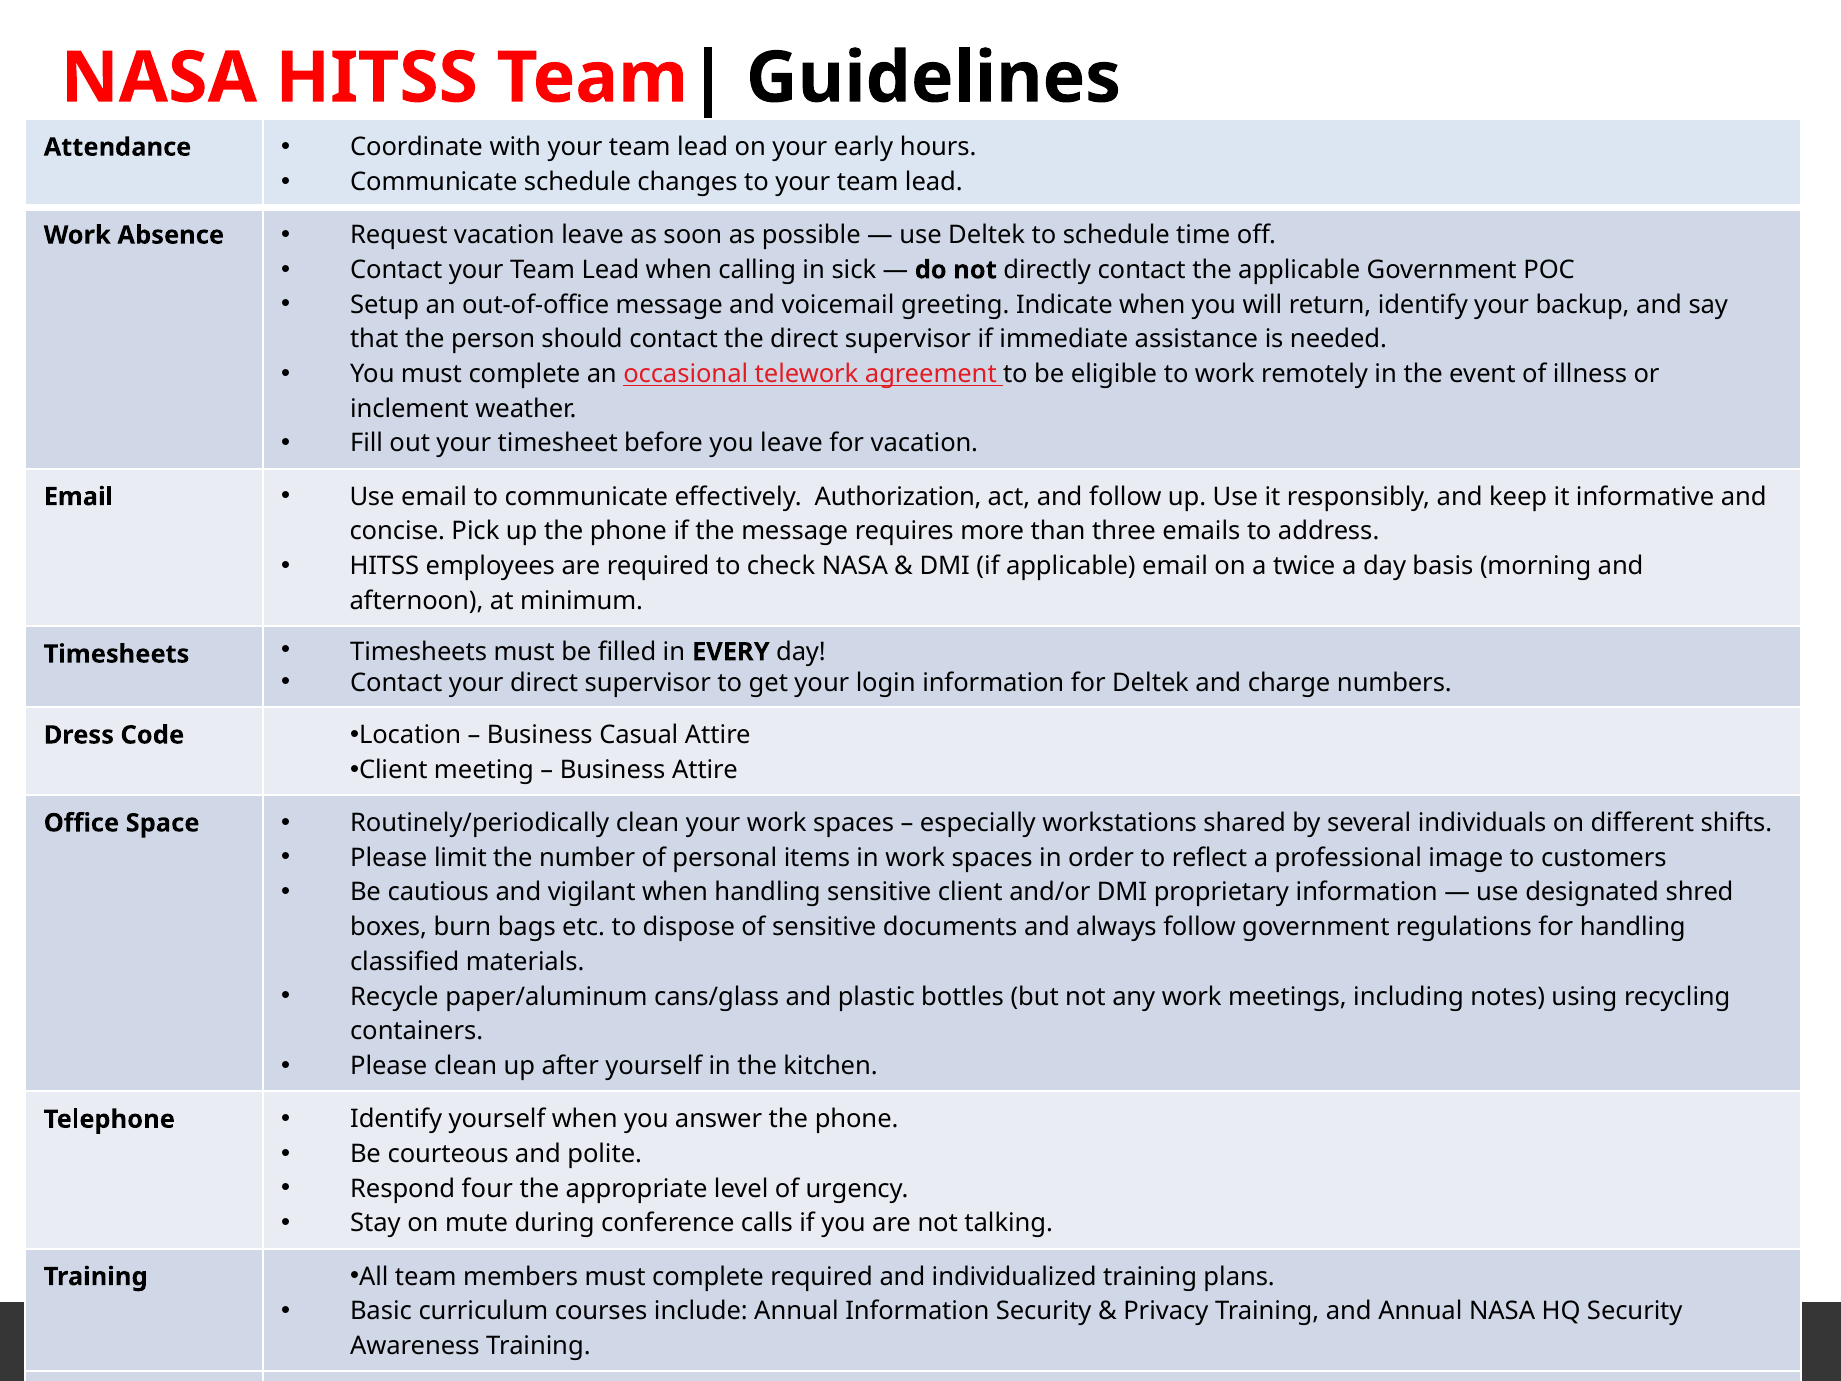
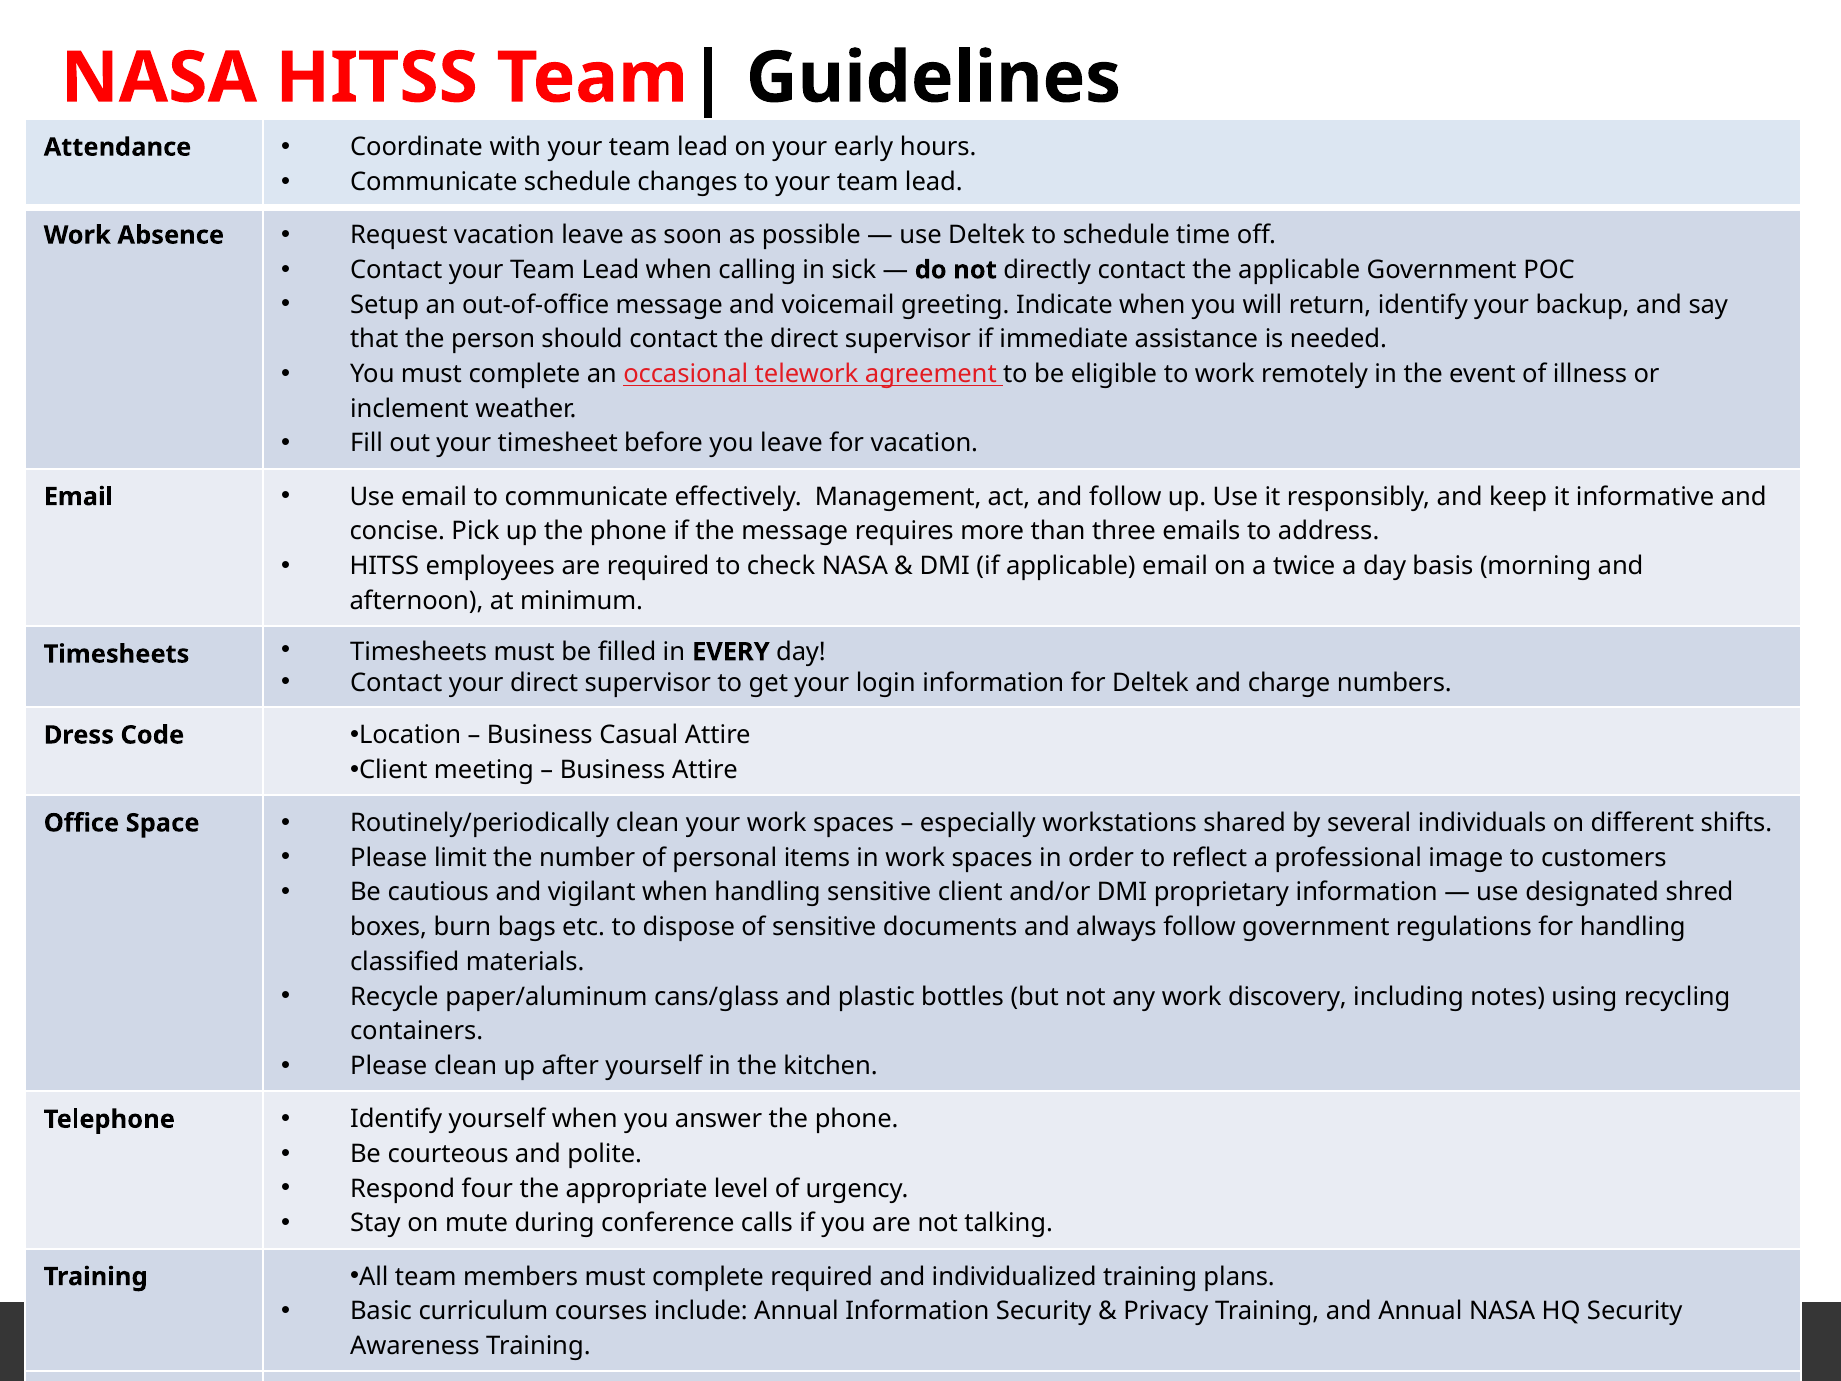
effectively Authorization: Authorization -> Management
meetings: meetings -> discovery
